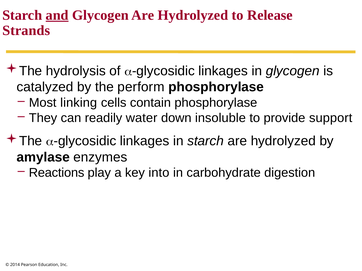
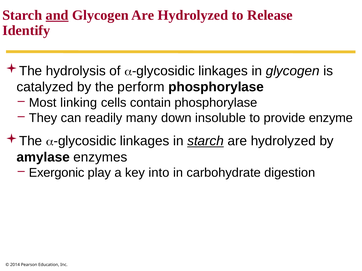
Strands: Strands -> Identify
water: water -> many
support: support -> enzyme
starch at (206, 141) underline: none -> present
Reactions: Reactions -> Exergonic
